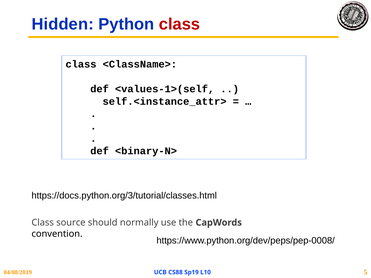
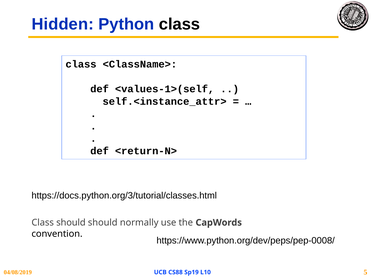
class at (180, 24) colour: red -> black
<binary-N>: <binary-N> -> <return-N>
Class source: source -> should
